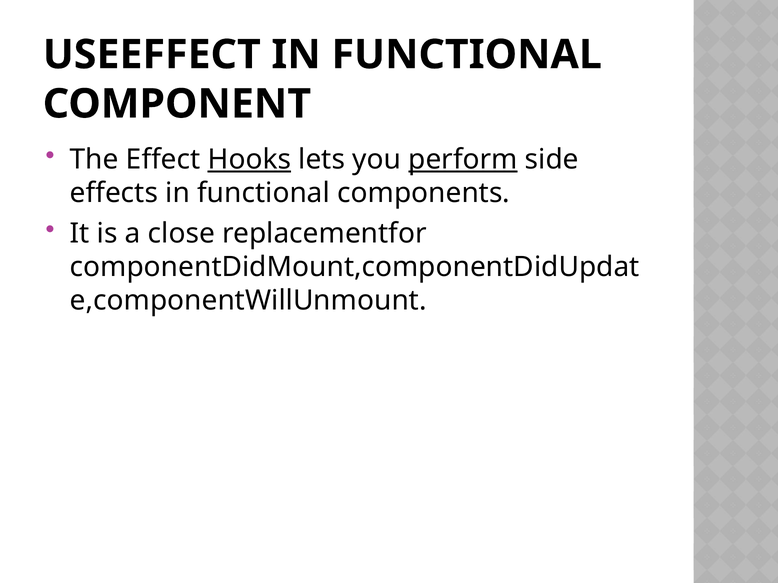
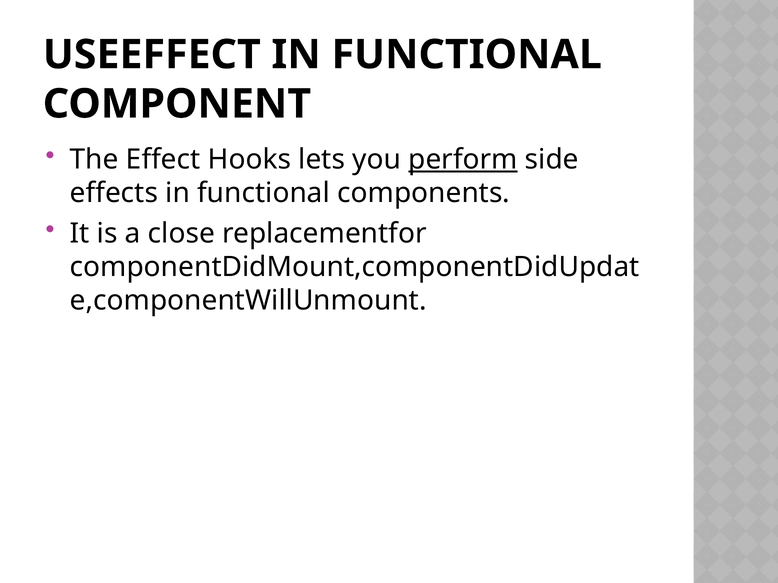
Hooks underline: present -> none
